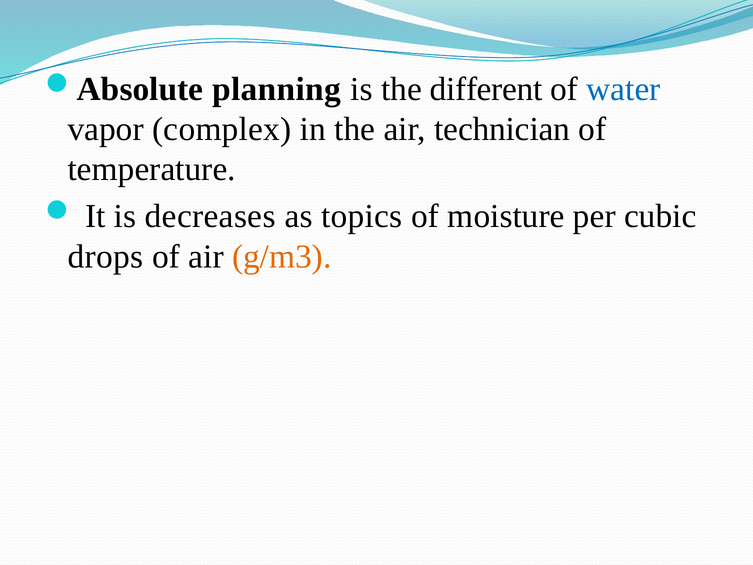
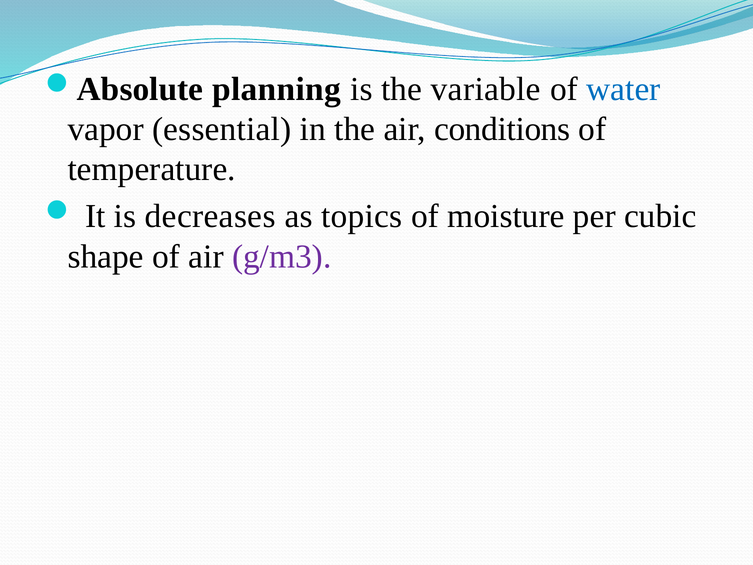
different: different -> variable
complex: complex -> essential
technician: technician -> conditions
drops: drops -> shape
g/m3 colour: orange -> purple
